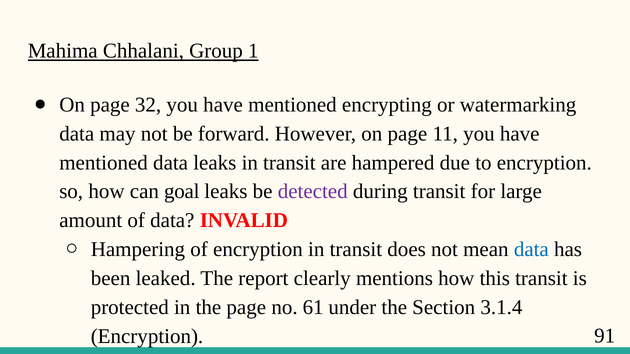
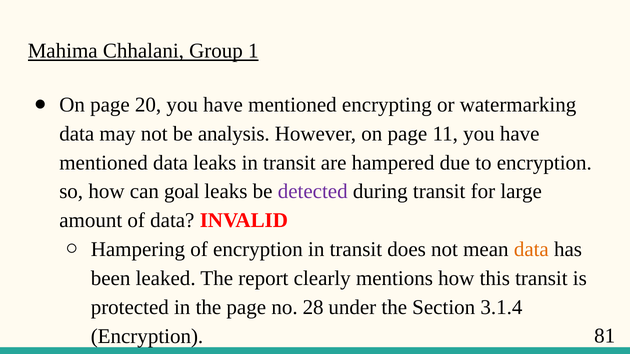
32: 32 -> 20
forward: forward -> analysis
data at (531, 250) colour: blue -> orange
61: 61 -> 28
91: 91 -> 81
